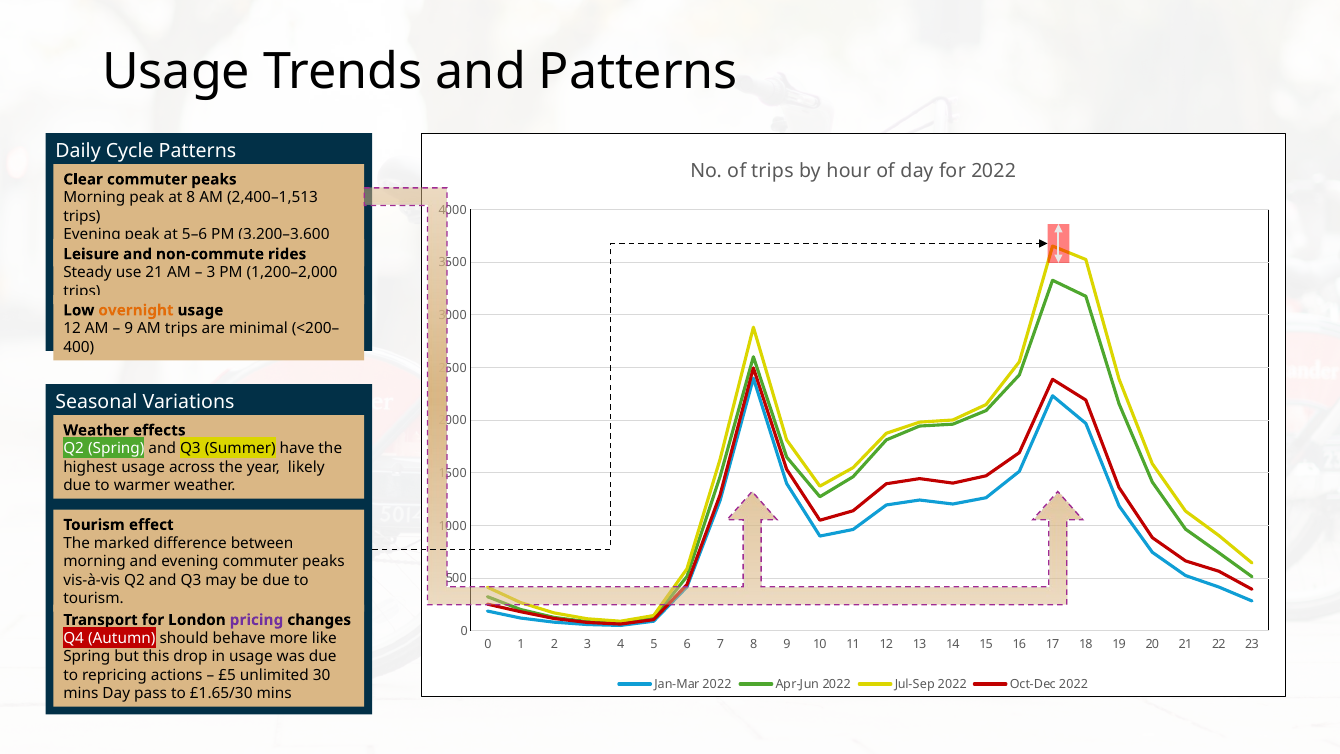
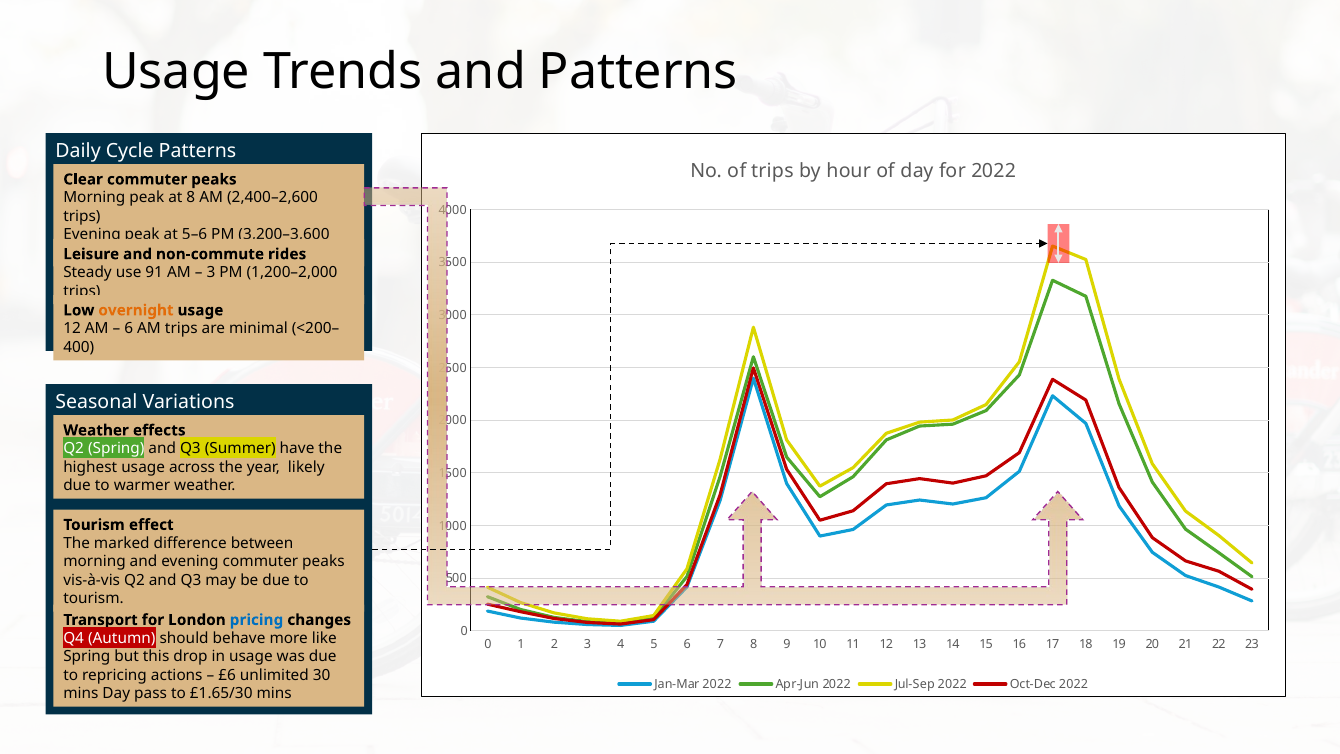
2,400–1,513: 2,400–1,513 -> 2,400–2,600
use 21: 21 -> 91
9 at (129, 329): 9 -> 6
pricing colour: purple -> blue
£5: £5 -> £6
